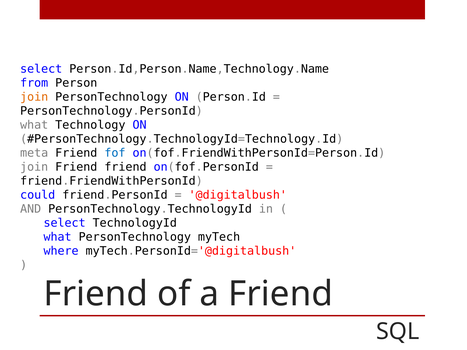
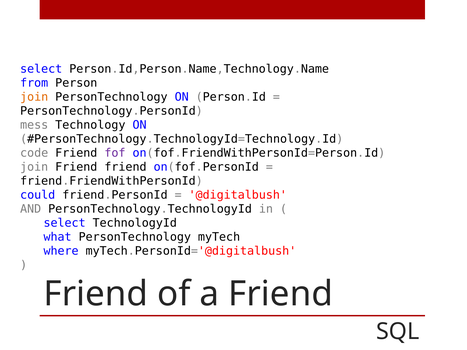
what at (34, 125): what -> mess
meta: meta -> code
fof colour: blue -> purple
